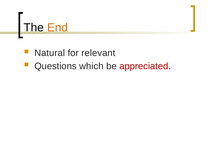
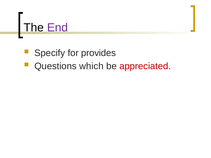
End colour: orange -> purple
Natural: Natural -> Specify
relevant: relevant -> provides
